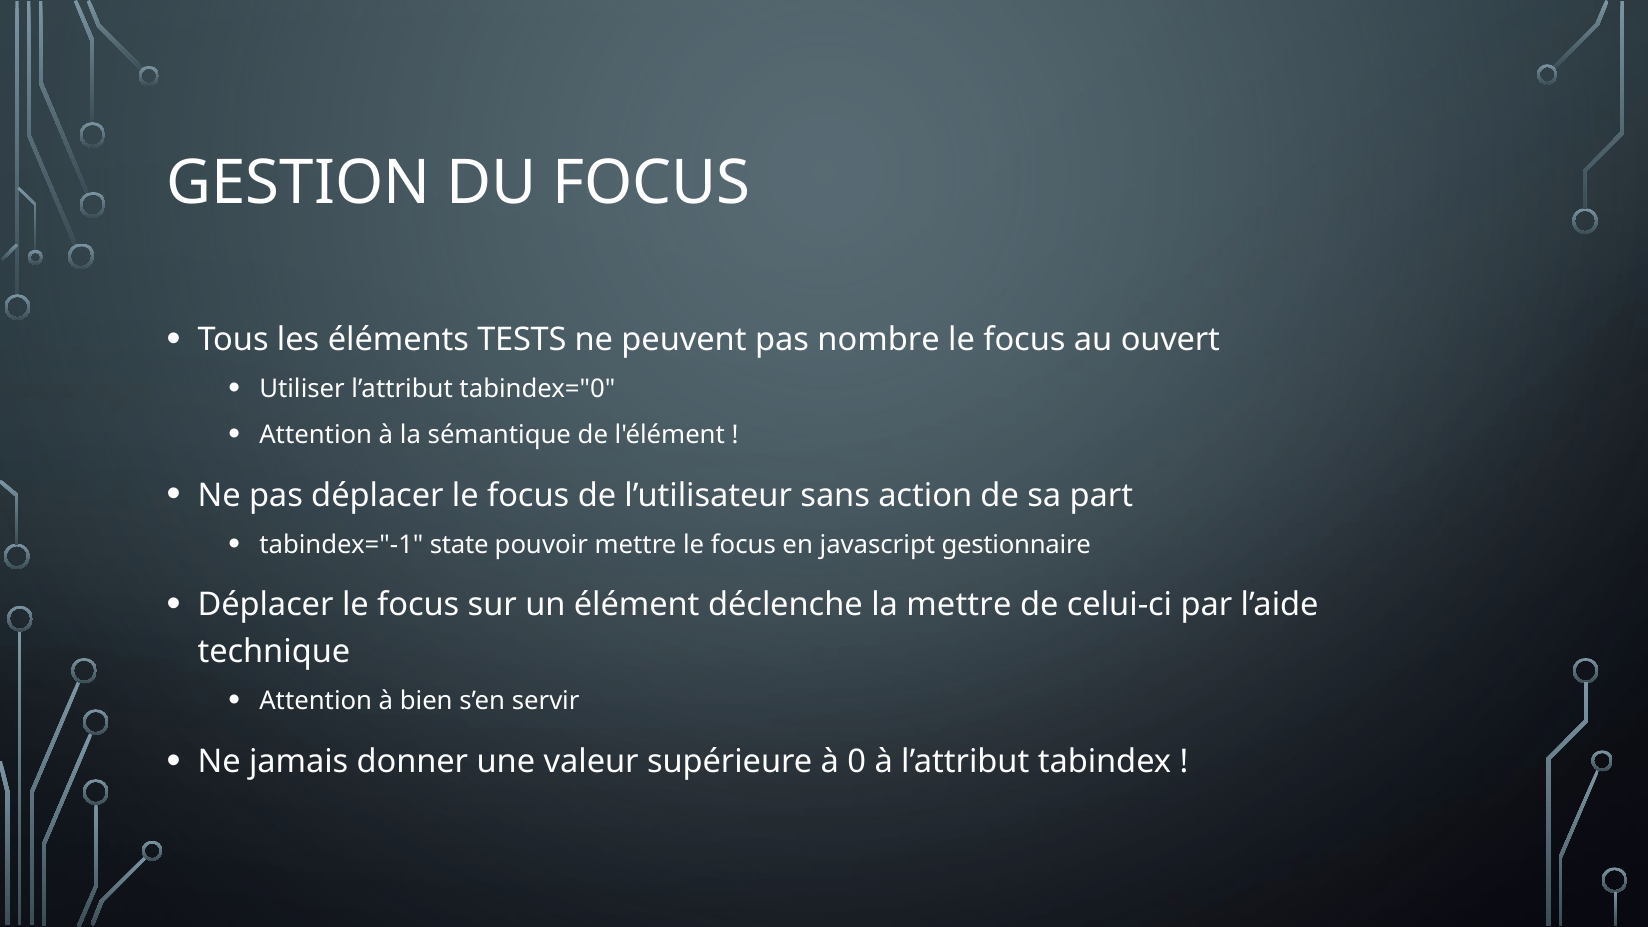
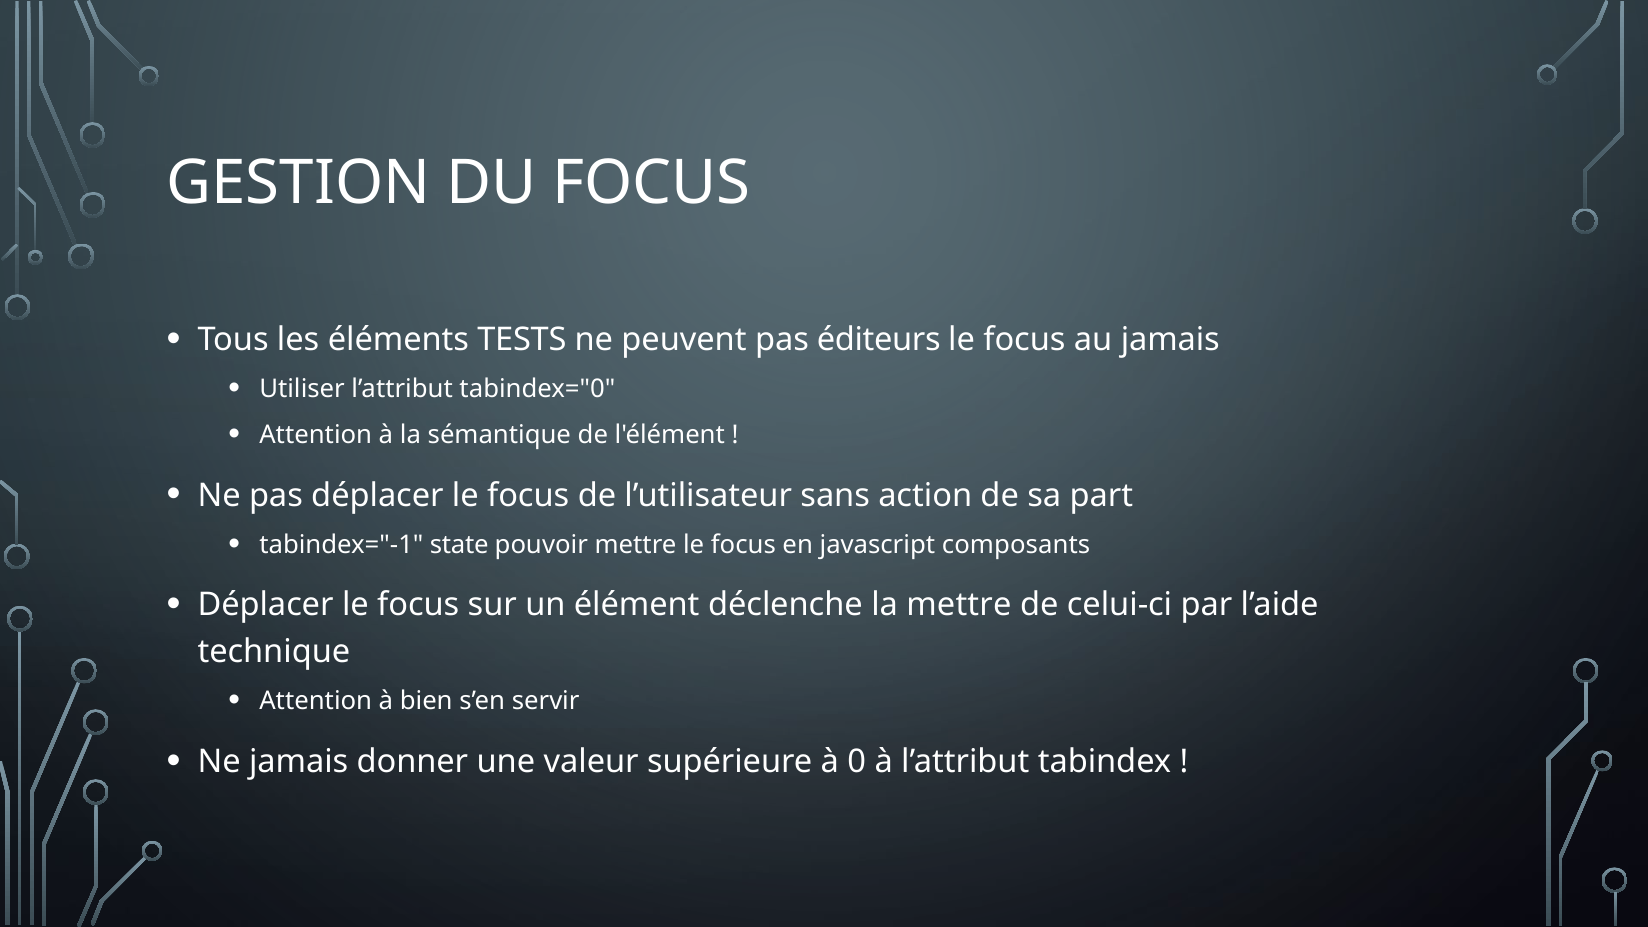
nombre: nombre -> éditeurs
au ouvert: ouvert -> jamais
gestionnaire: gestionnaire -> composants
